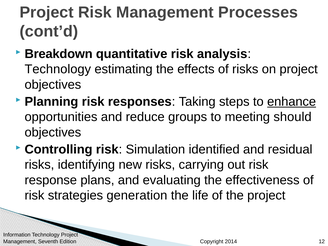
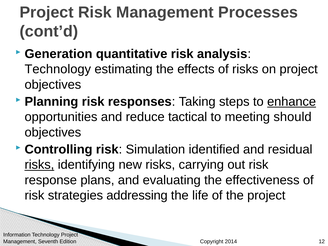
Breakdown: Breakdown -> Generation
groups: groups -> tactical
risks at (39, 165) underline: none -> present
generation: generation -> addressing
